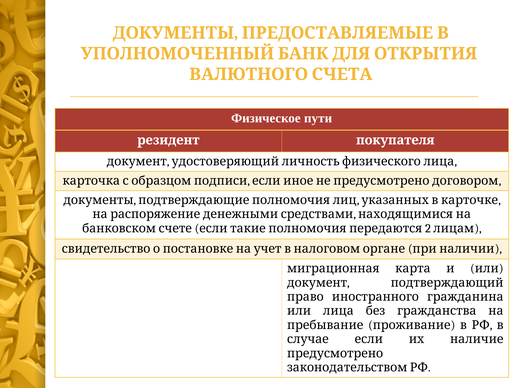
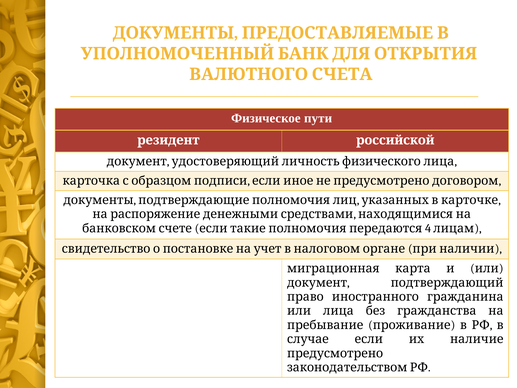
покупателя: покупателя -> российской
2: 2 -> 4
